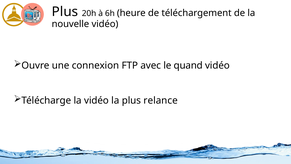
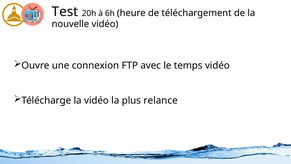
Plus at (65, 12): Plus -> Test
quand: quand -> temps
